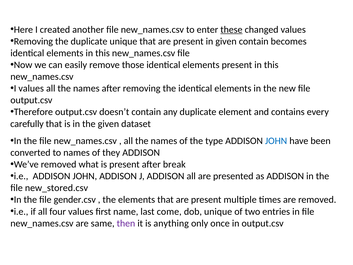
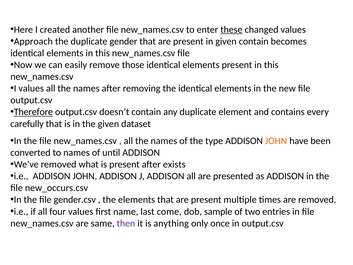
Removing at (33, 41): Removing -> Approach
duplicate unique: unique -> gender
Therefore underline: none -> present
JOHN at (276, 141) colour: blue -> orange
they: they -> until
break: break -> exists
new_stored.csv: new_stored.csv -> new_occurs.csv
dob unique: unique -> sample
